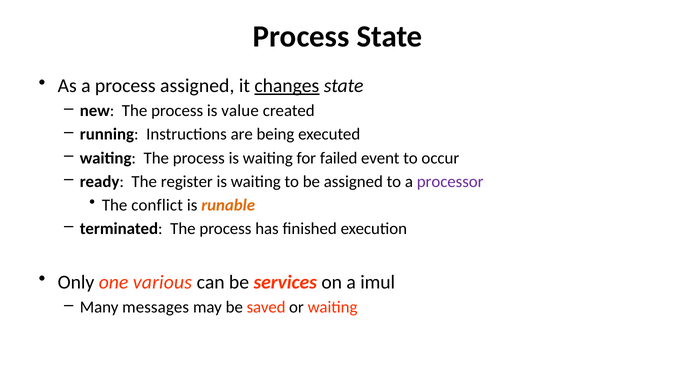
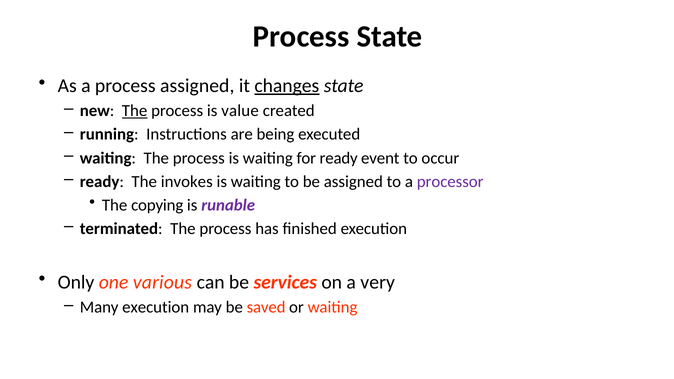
The at (135, 111) underline: none -> present
for failed: failed -> ready
register: register -> invokes
conflict: conflict -> copying
runable colour: orange -> purple
imul: imul -> very
Many messages: messages -> execution
